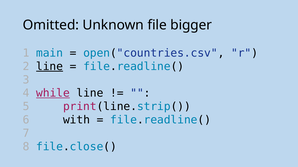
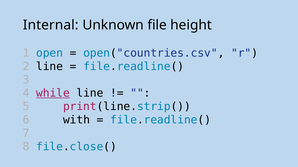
Omitted: Omitted -> Internal
bigger: bigger -> height
main: main -> open
line at (50, 67) underline: present -> none
